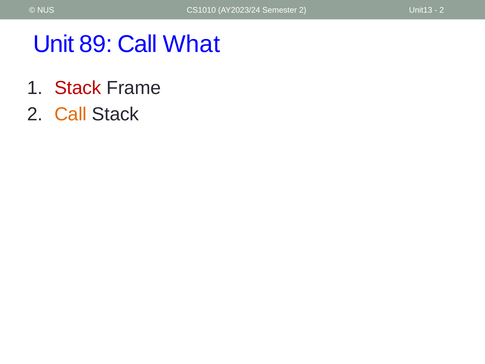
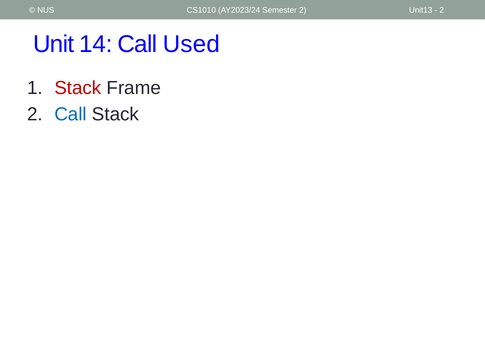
89: 89 -> 14
What: What -> Used
Call at (71, 114) colour: orange -> blue
